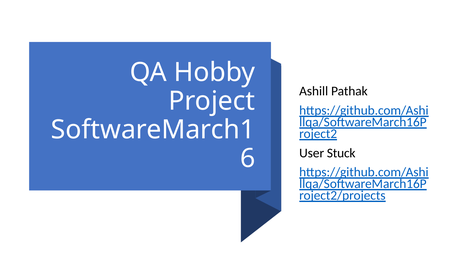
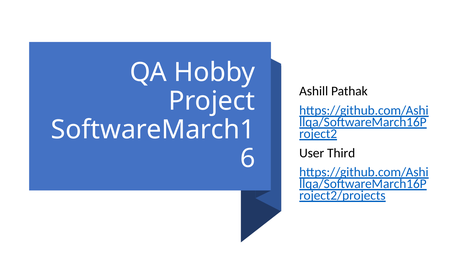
Stuck: Stuck -> Third
